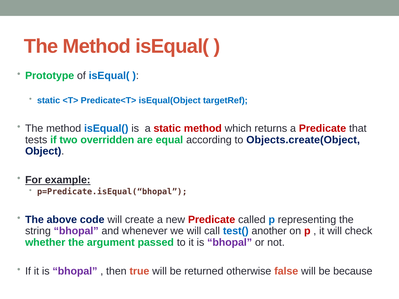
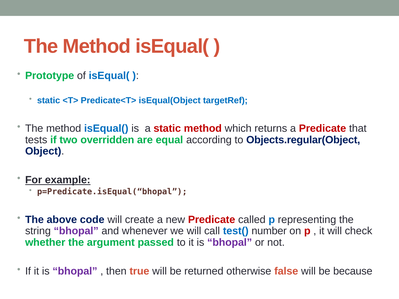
Objects.create(Object: Objects.create(Object -> Objects.regular(Object
another: another -> number
